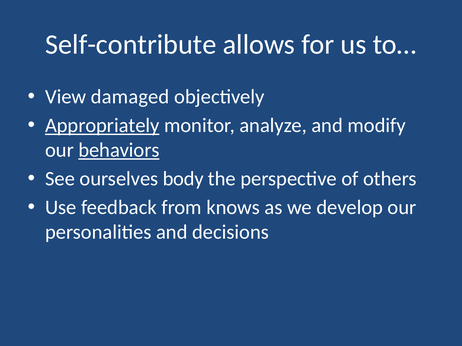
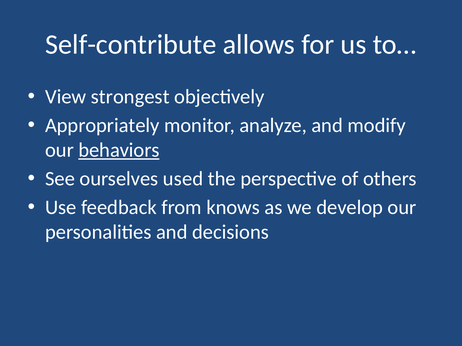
damaged: damaged -> strongest
Appropriately underline: present -> none
body: body -> used
